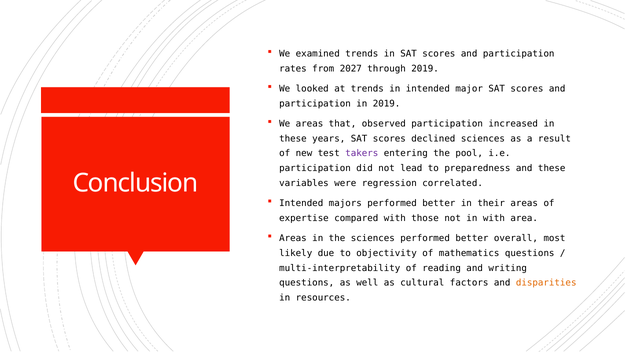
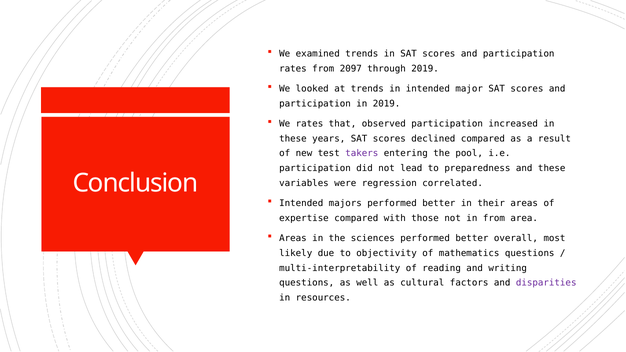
2027: 2027 -> 2097
We areas: areas -> rates
declined sciences: sciences -> compared
in with: with -> from
disparities colour: orange -> purple
